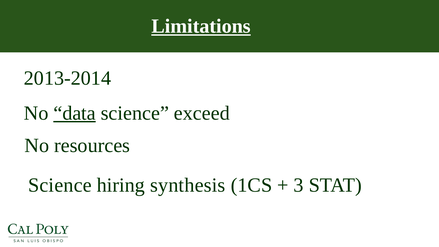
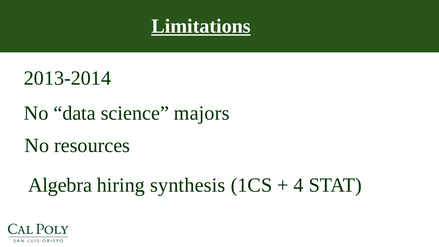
data underline: present -> none
exceed: exceed -> majors
Science at (60, 185): Science -> Algebra
3: 3 -> 4
